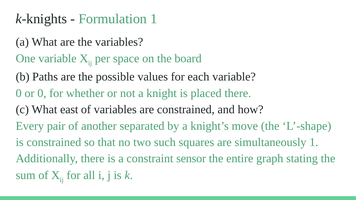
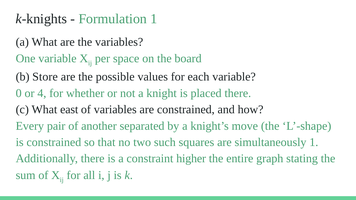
Paths: Paths -> Store
or 0: 0 -> 4
sensor: sensor -> higher
